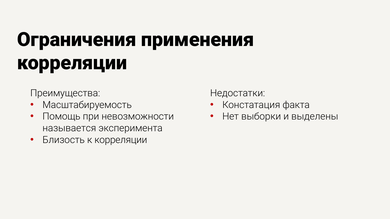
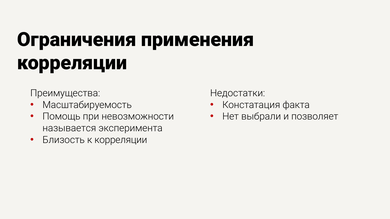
выборки: выборки -> выбрали
выделены: выделены -> позволяет
